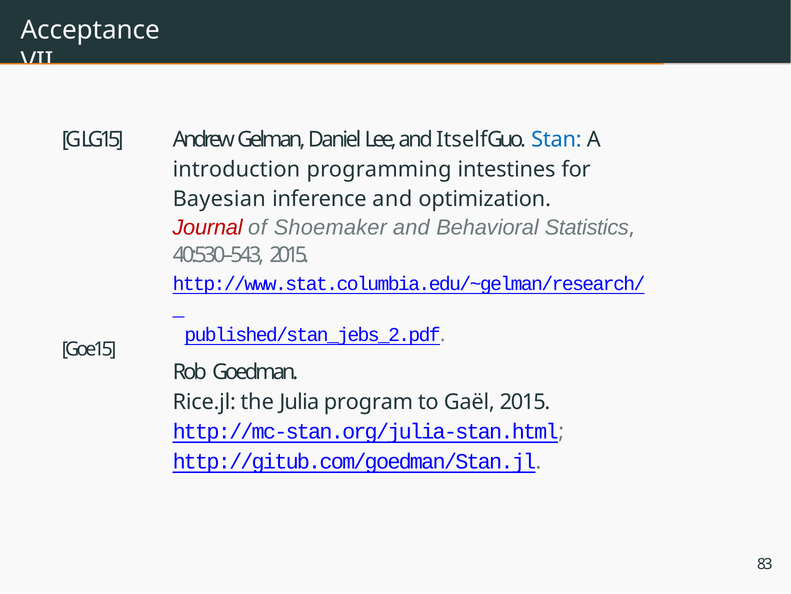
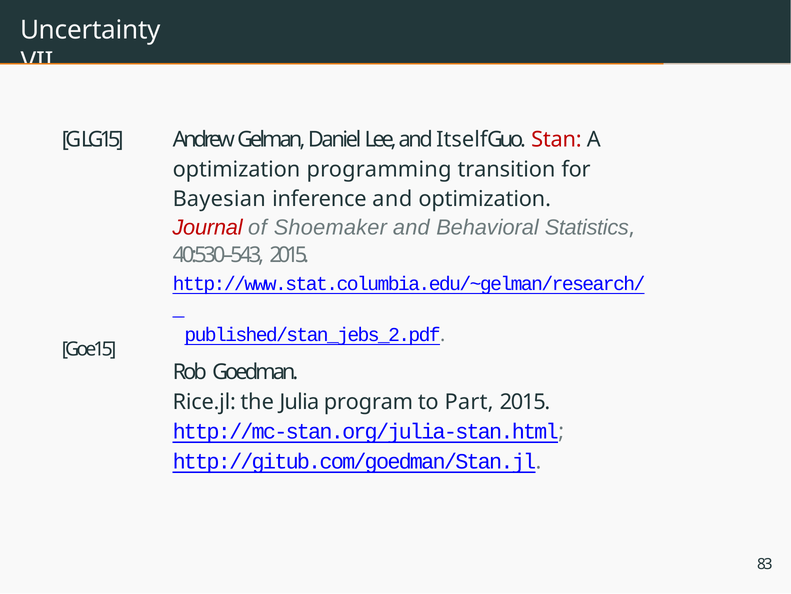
Acceptance: Acceptance -> Uncertainty
Stan colour: blue -> red
introduction at (236, 169): introduction -> optimization
intestines: intestines -> transition
Gaël: Gaël -> Part
